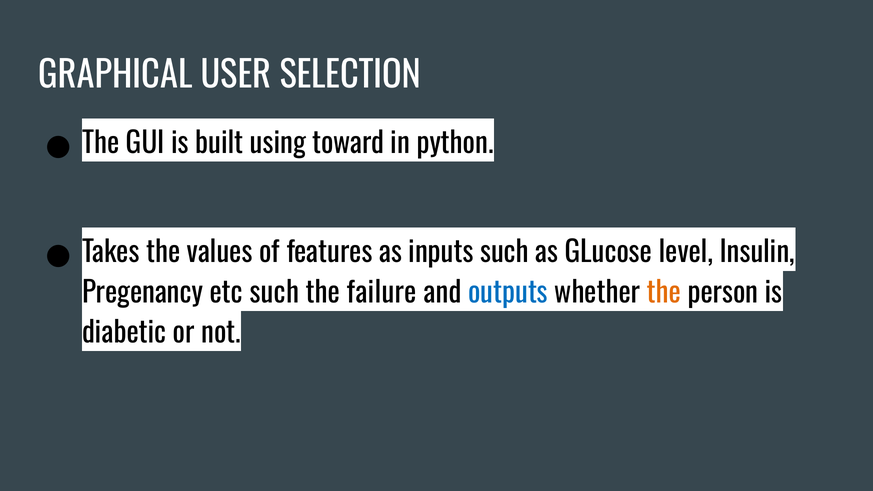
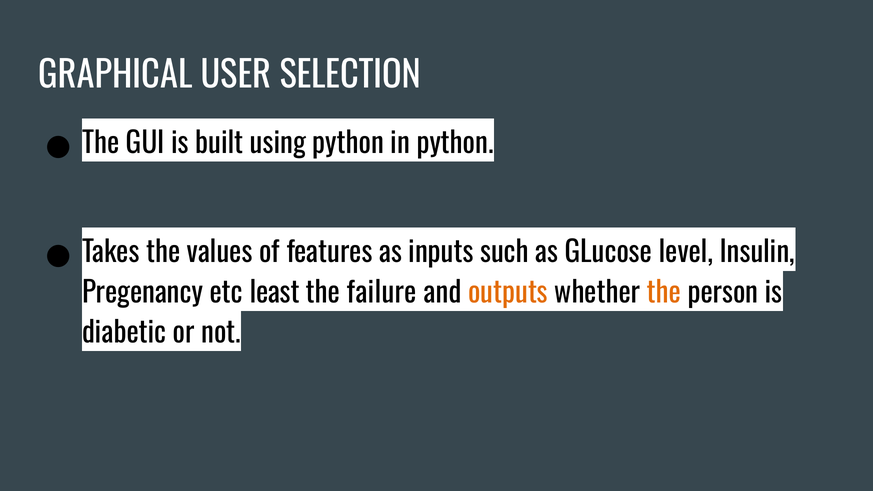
using toward: toward -> python
such at (274, 293): such -> least
outputs colour: blue -> orange
